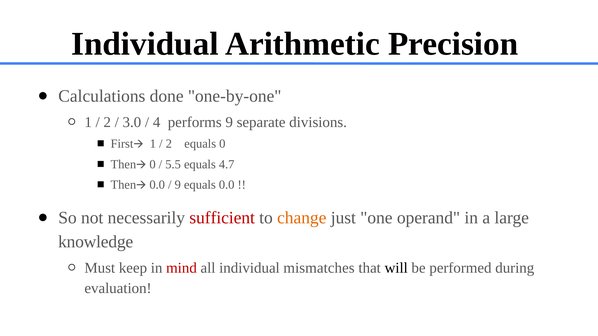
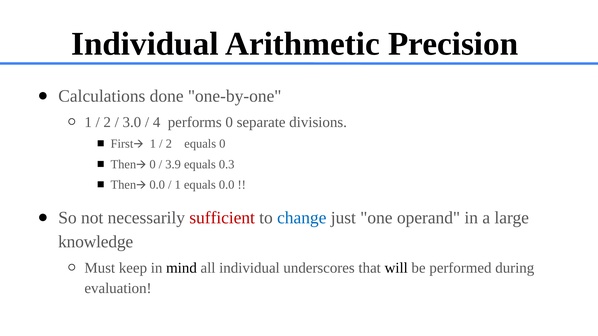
performs 9: 9 -> 0
5.5: 5.5 -> 3.9
4.7: 4.7 -> 0.3
9 at (178, 185): 9 -> 1
change colour: orange -> blue
mind colour: red -> black
mismatches: mismatches -> underscores
